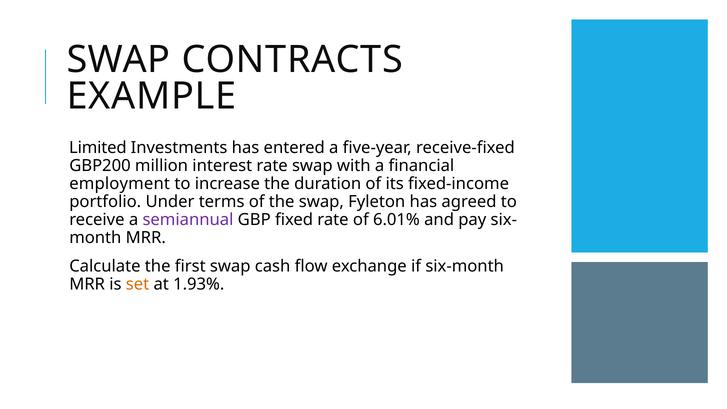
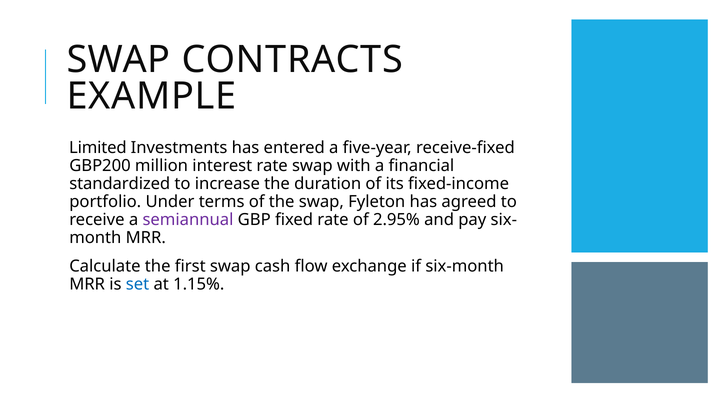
employment: employment -> standardized
6.01%: 6.01% -> 2.95%
set colour: orange -> blue
1.93%: 1.93% -> 1.15%
